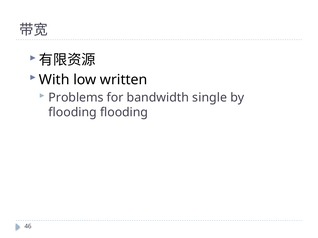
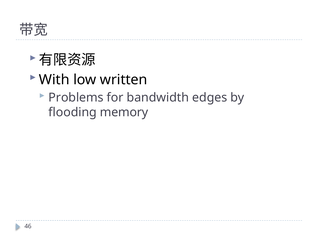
single: single -> edges
flooding flooding: flooding -> memory
